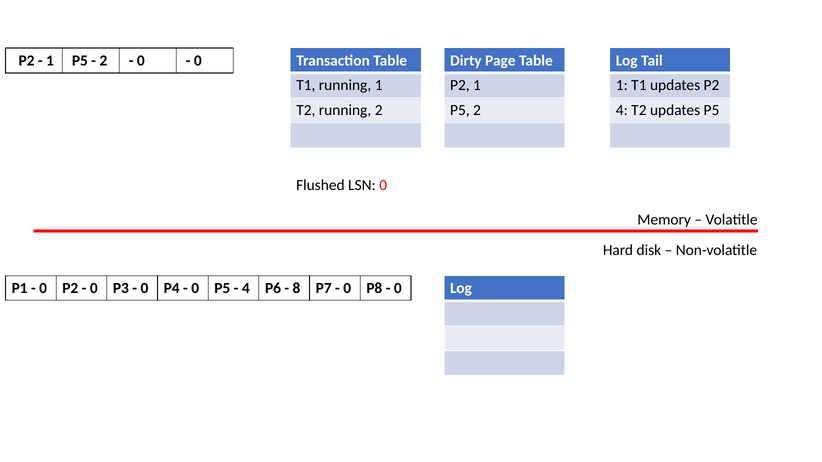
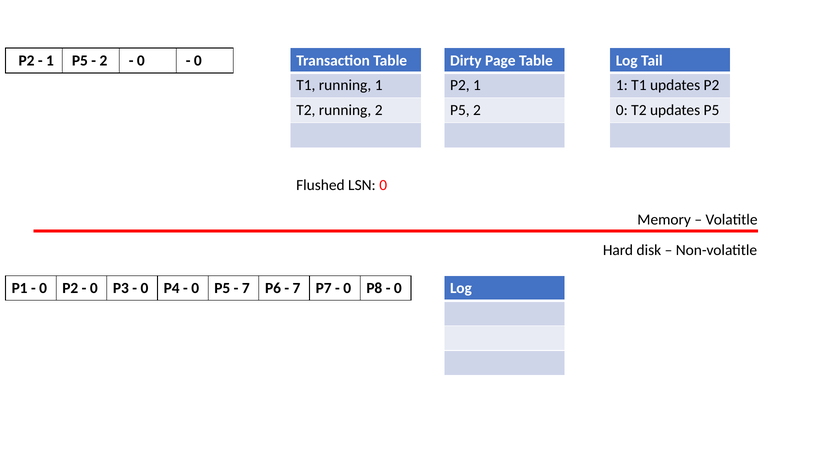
4 at (622, 110): 4 -> 0
4 at (246, 289): 4 -> 7
8 at (297, 289): 8 -> 7
